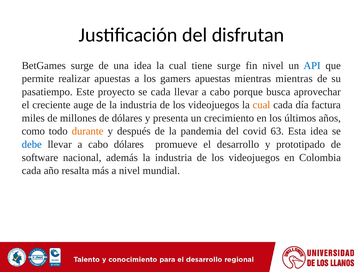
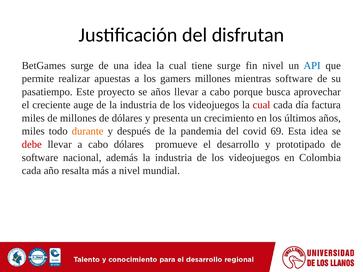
gamers apuestas: apuestas -> millones
mientras mientras: mientras -> software
se cada: cada -> años
cual at (261, 105) colour: orange -> red
como at (33, 131): como -> miles
63: 63 -> 69
debe colour: blue -> red
